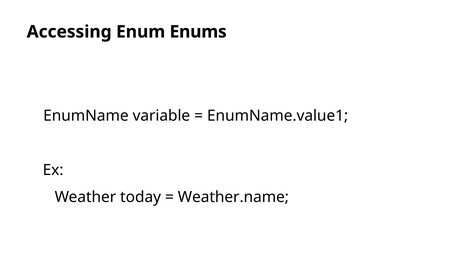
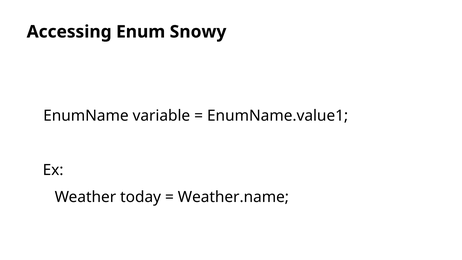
Enums: Enums -> Snowy
